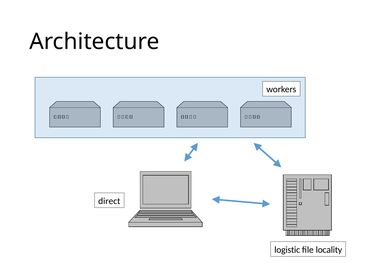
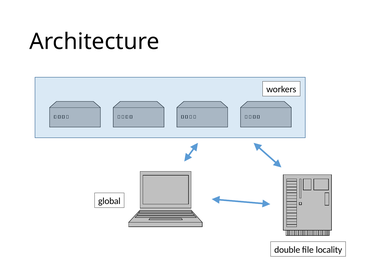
direct: direct -> global
logistic: logistic -> double
